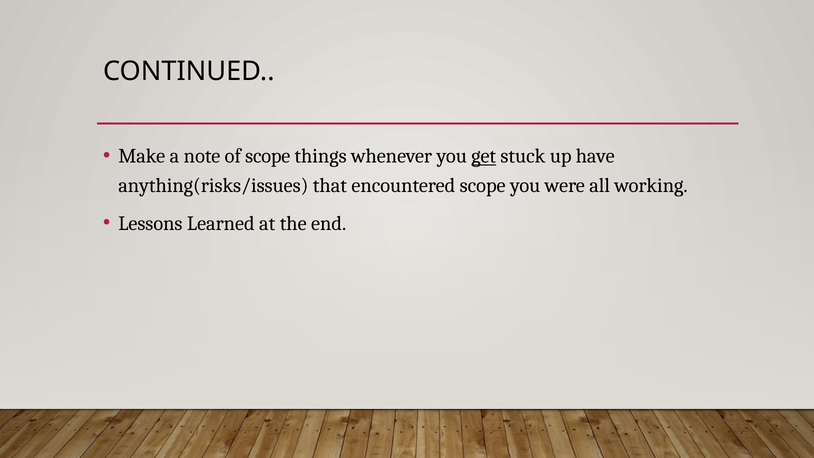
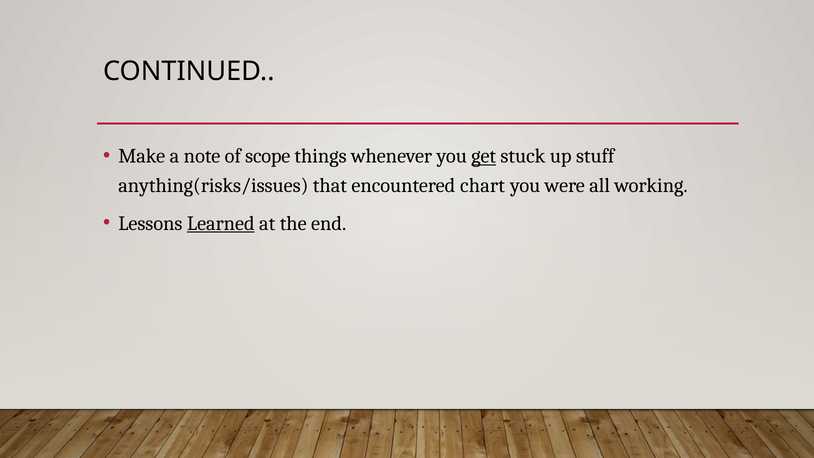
have: have -> stuff
encountered scope: scope -> chart
Learned underline: none -> present
